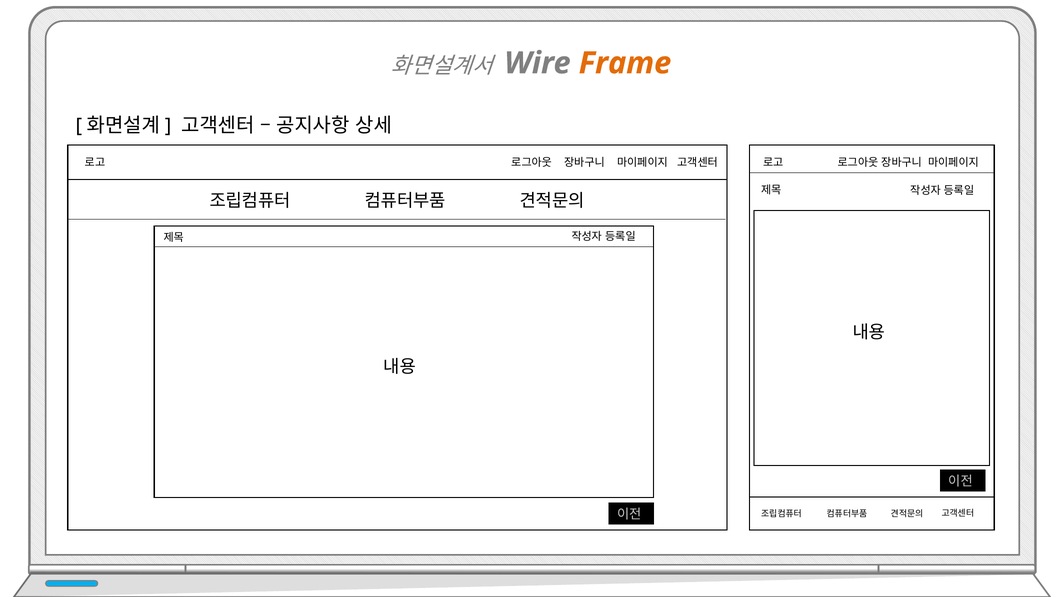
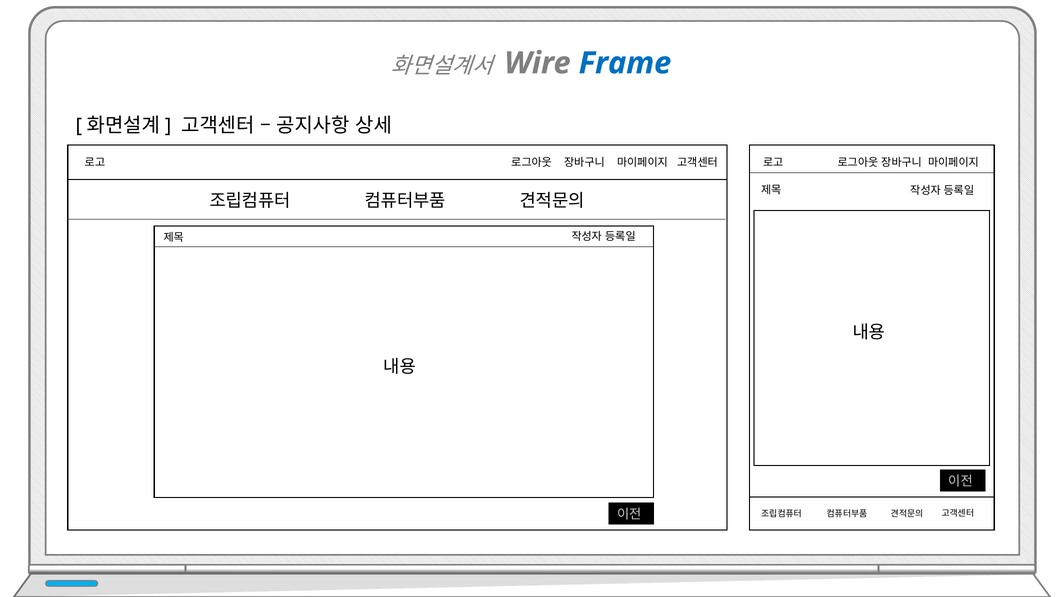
Frame colour: orange -> blue
